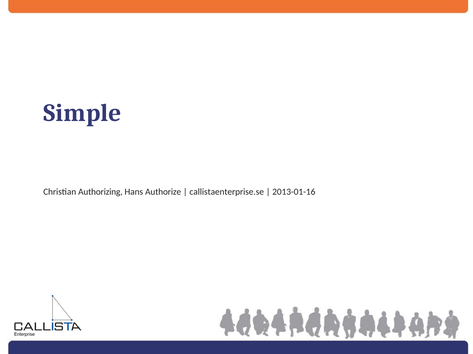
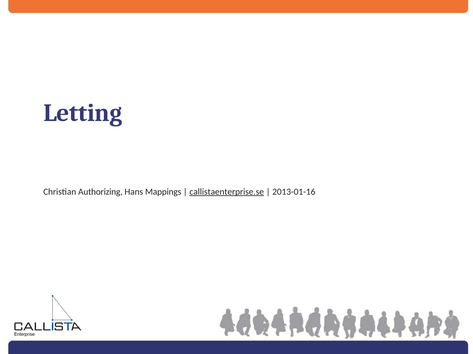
Simple: Simple -> Letting
Authorize: Authorize -> Mappings
callistaenterprise.se underline: none -> present
